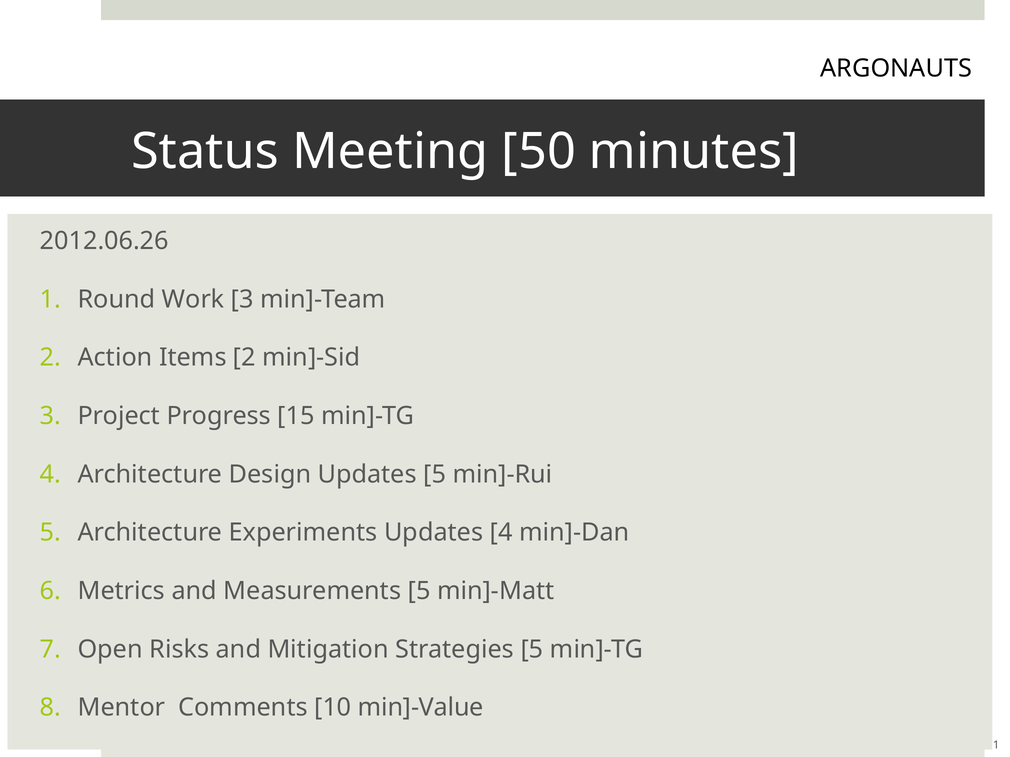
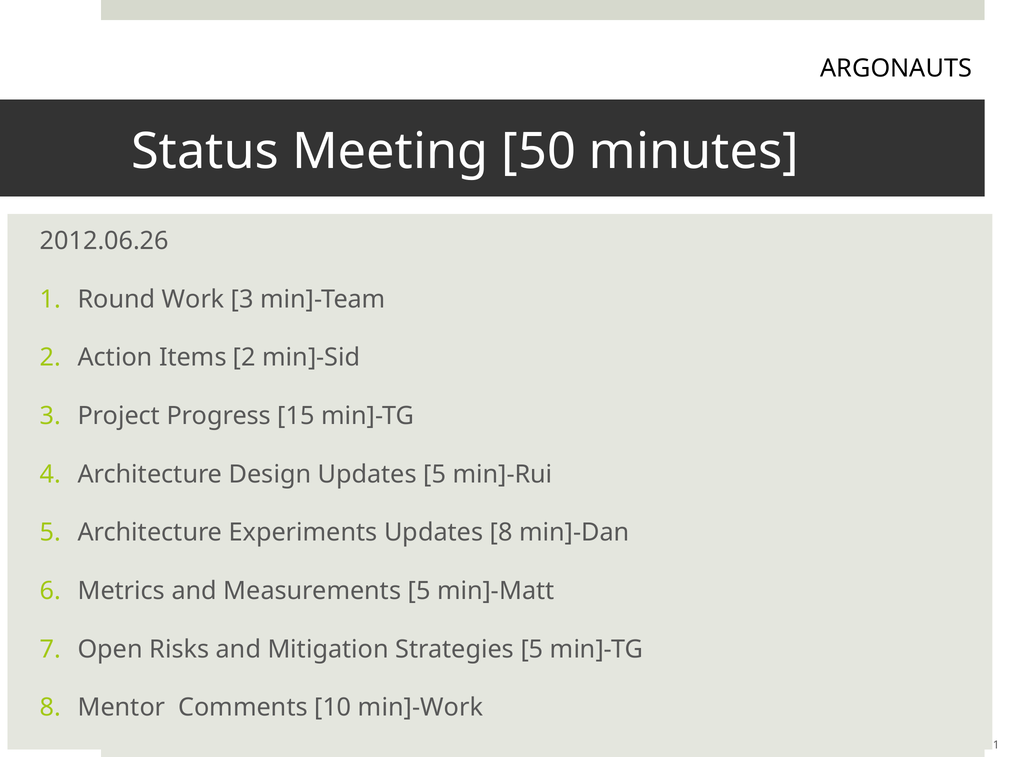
Updates 4: 4 -> 8
min]-Value: min]-Value -> min]-Work
